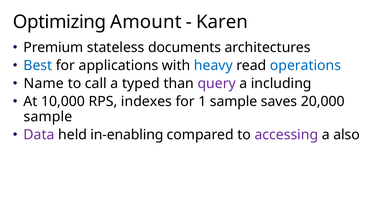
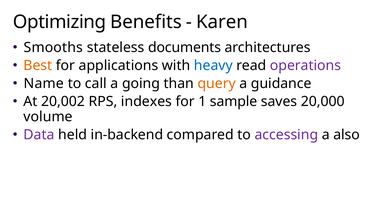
Amount: Amount -> Benefits
Premium: Premium -> Smooths
Best colour: blue -> orange
operations colour: blue -> purple
typed: typed -> going
query colour: purple -> orange
including: including -> guidance
10,000: 10,000 -> 20,002
sample at (48, 117): sample -> volume
in-enabling: in-enabling -> in-backend
